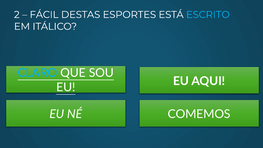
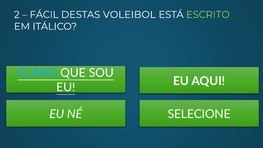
ESPORTES: ESPORTES -> VOLEIBOL
ESCRITO colour: light blue -> light green
COMEMOS: COMEMOS -> SELECIONE
